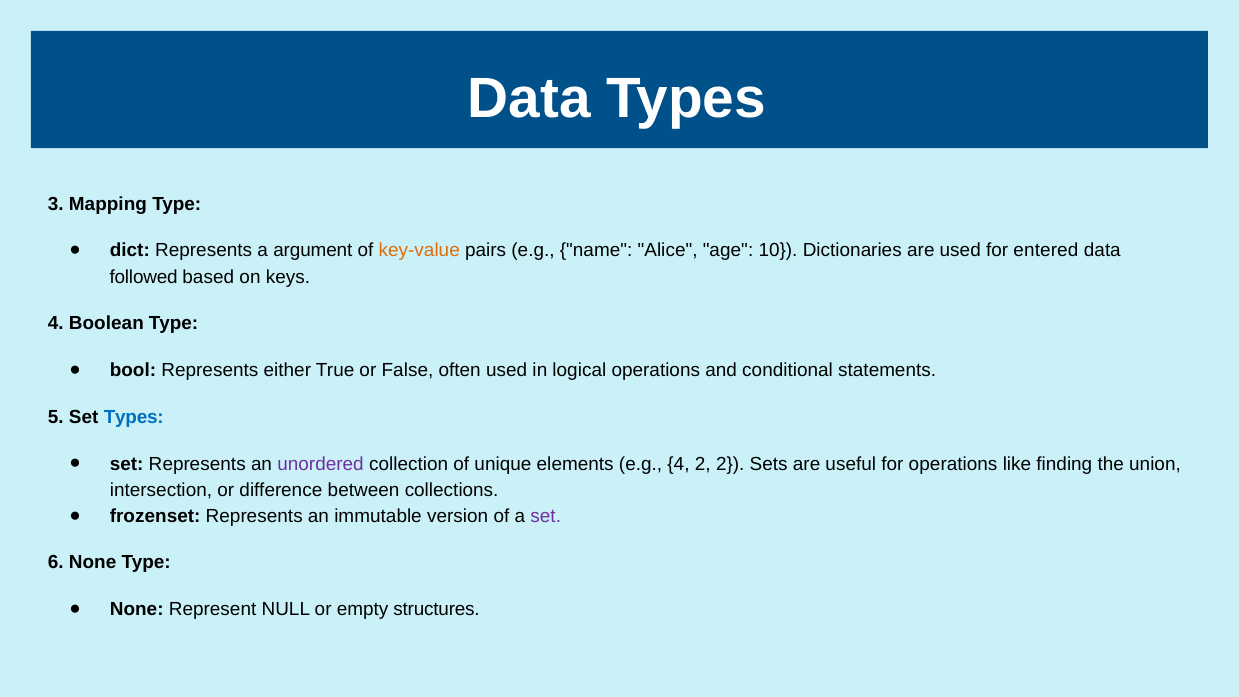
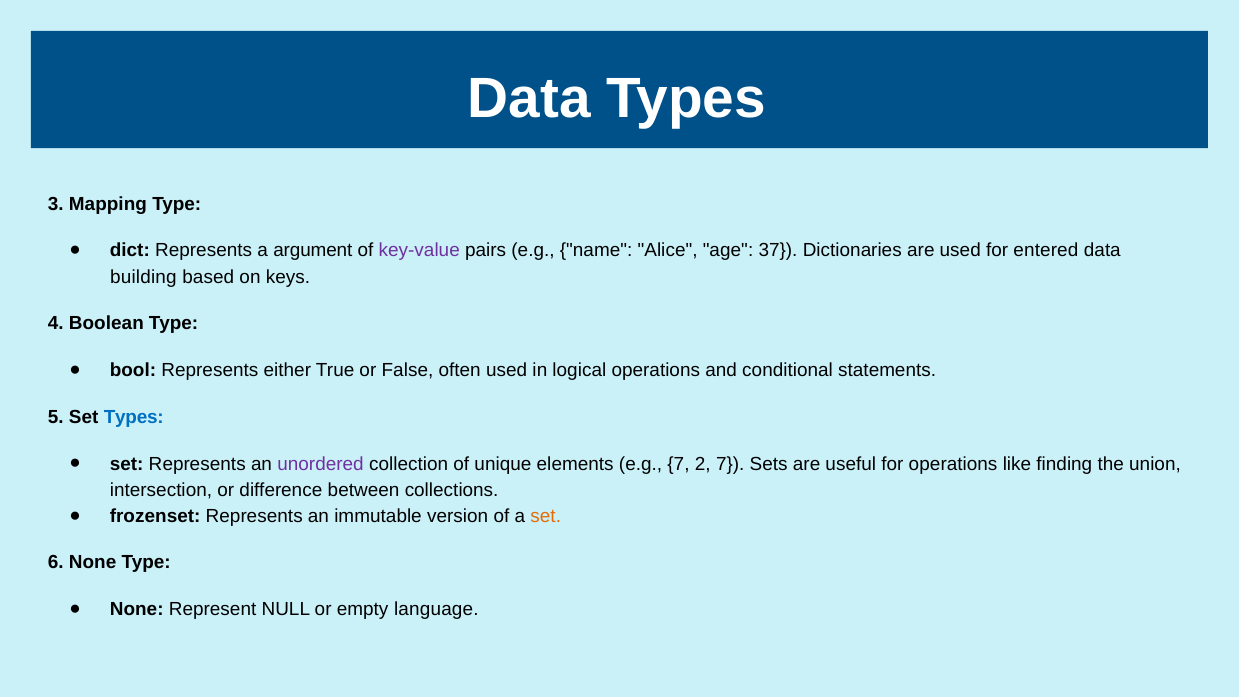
key-value colour: orange -> purple
10: 10 -> 37
followed: followed -> building
e.g 4: 4 -> 7
2 2: 2 -> 7
set at (546, 516) colour: purple -> orange
structures: structures -> language
